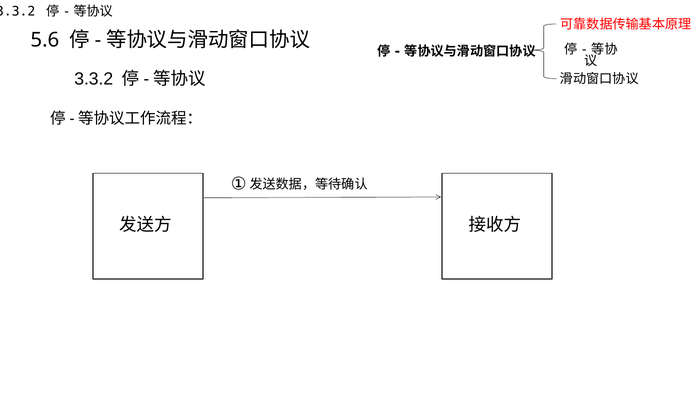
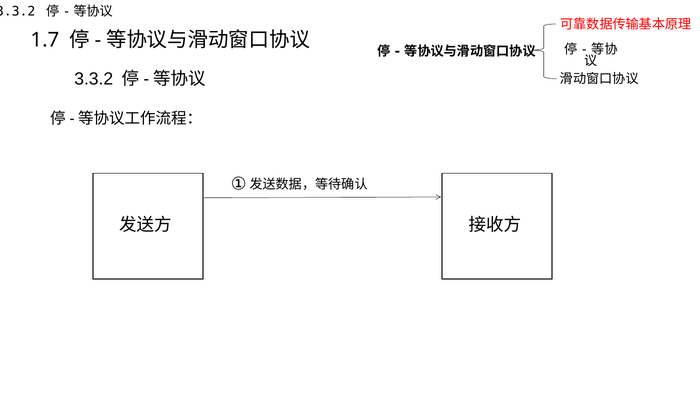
5.6: 5.6 -> 1.7
